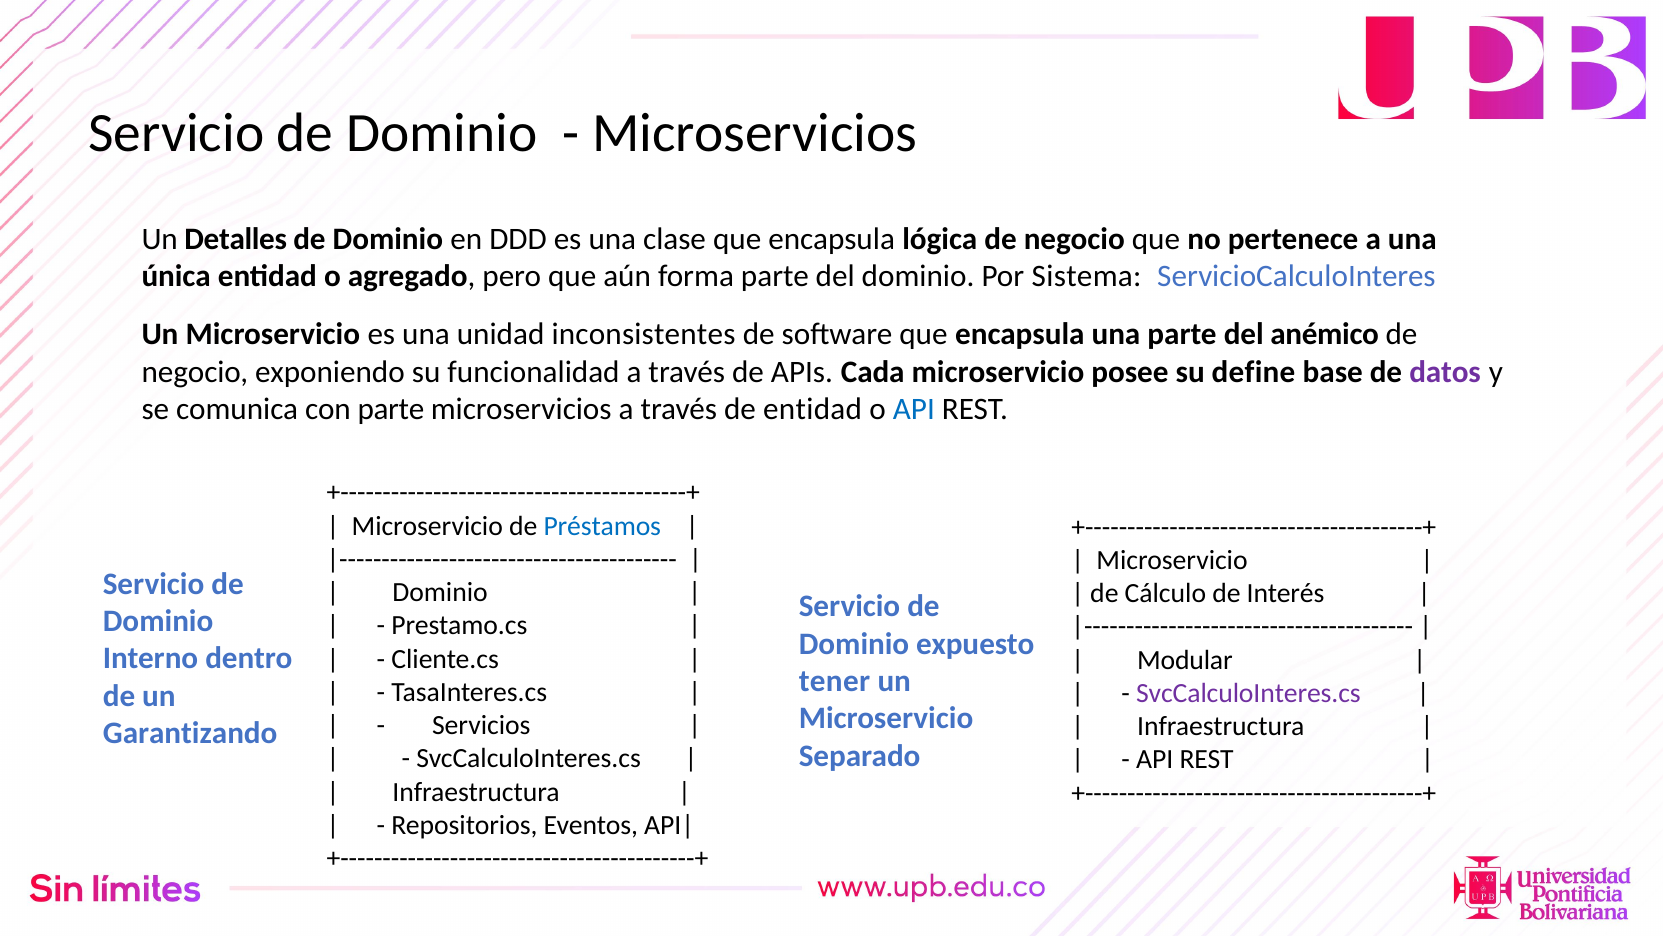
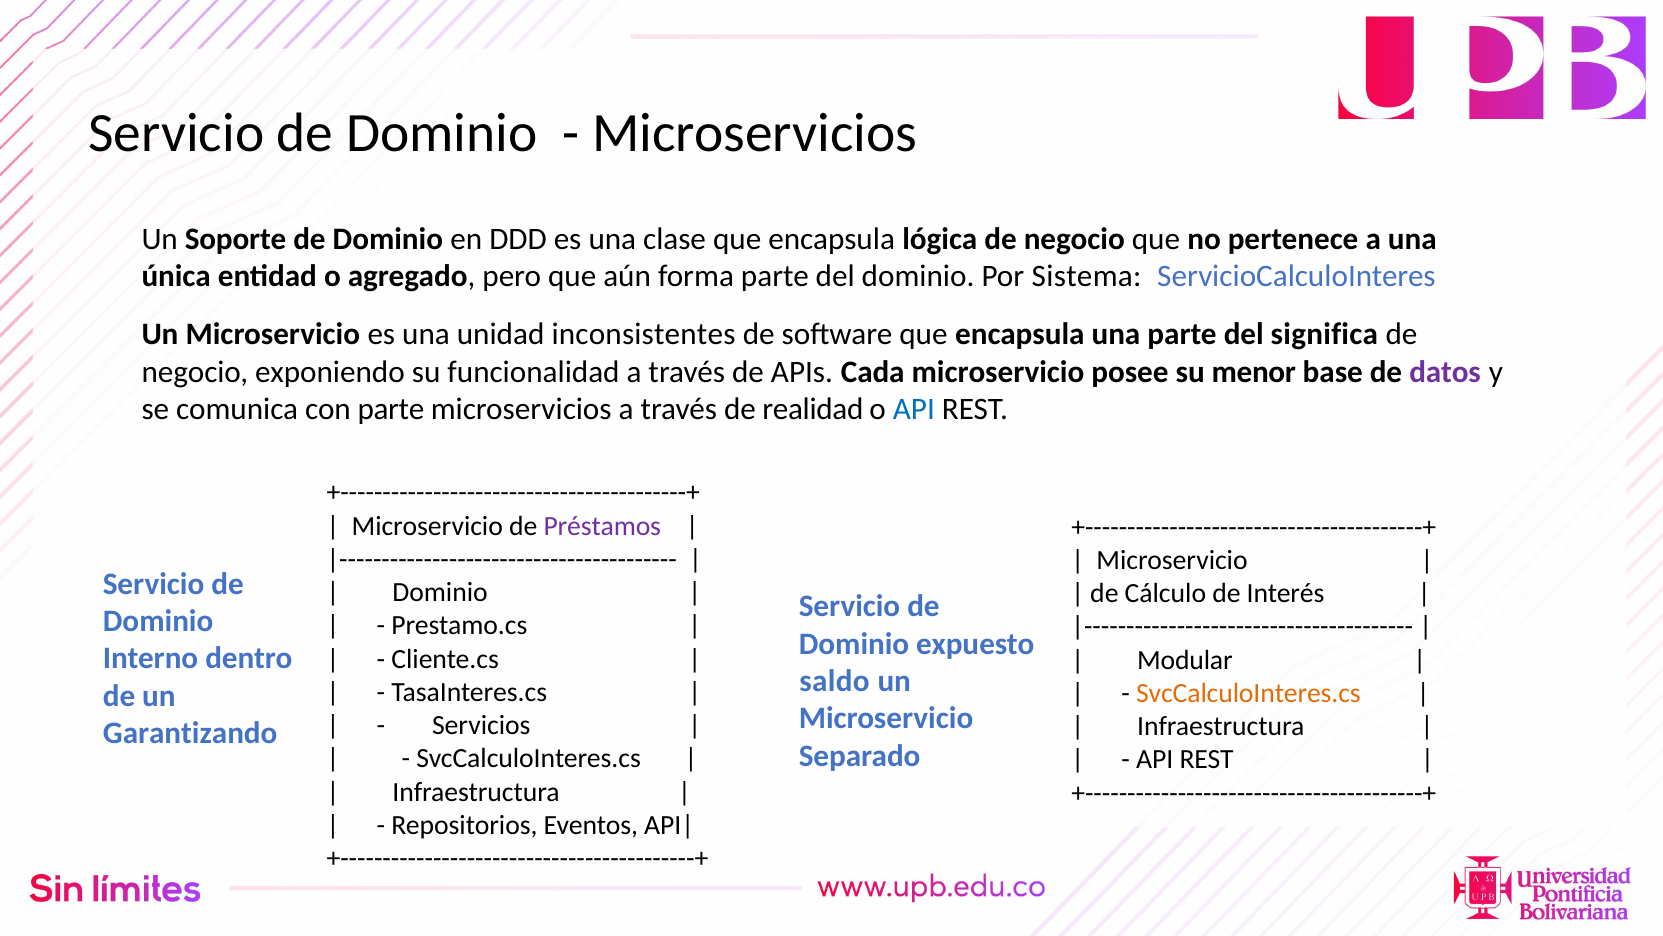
Detalles: Detalles -> Soporte
anémico: anémico -> significa
define: define -> menor
de entidad: entidad -> realidad
Préstamos colour: blue -> purple
tener: tener -> saldo
SvcCalculoInteres.cs at (1248, 693) colour: purple -> orange
